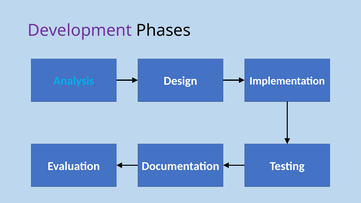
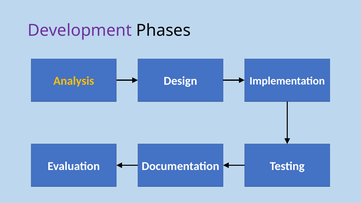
Analysis colour: light blue -> yellow
